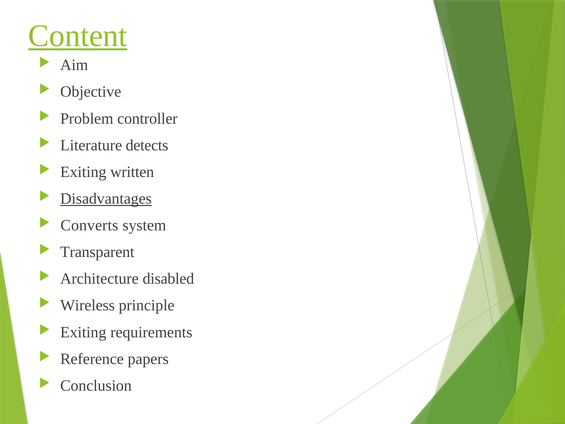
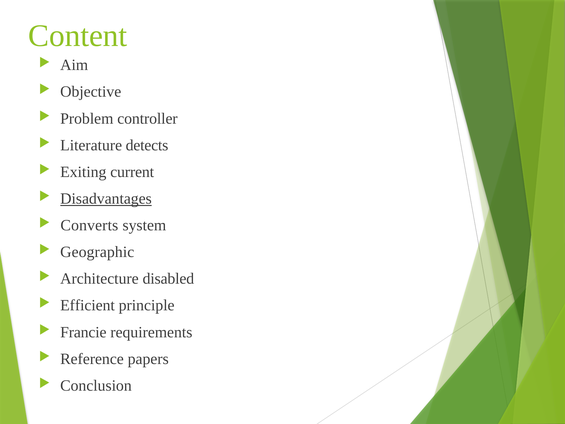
Content underline: present -> none
written: written -> current
Transparent: Transparent -> Geographic
Wireless: Wireless -> Efficient
Exiting at (83, 332): Exiting -> Francie
